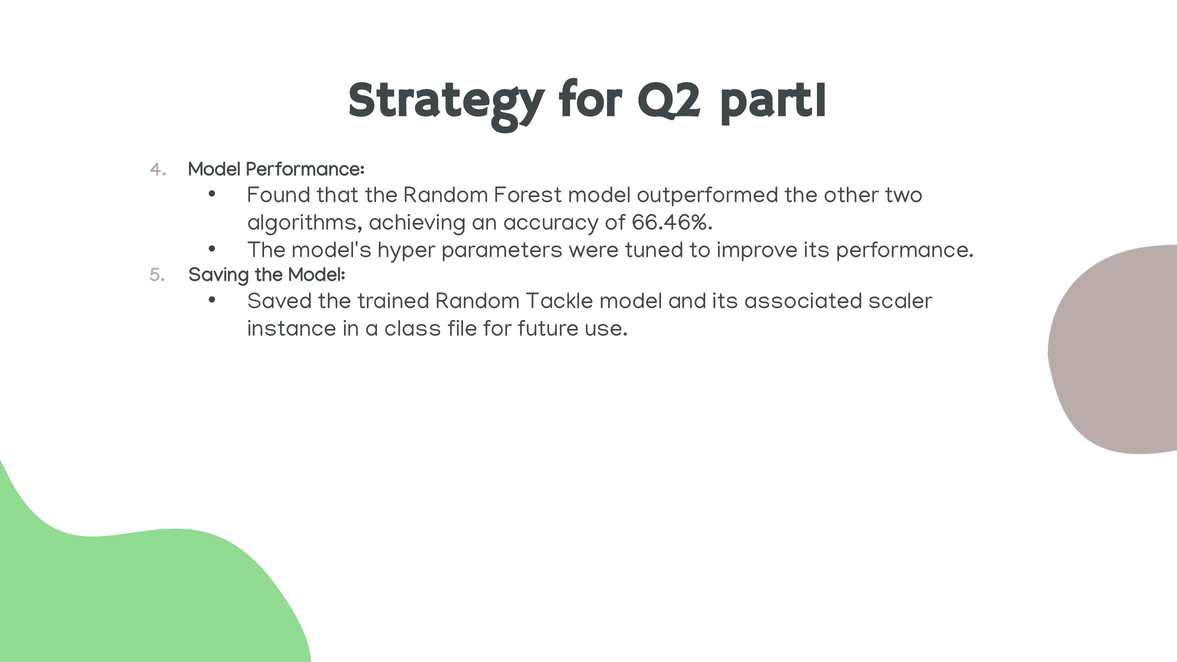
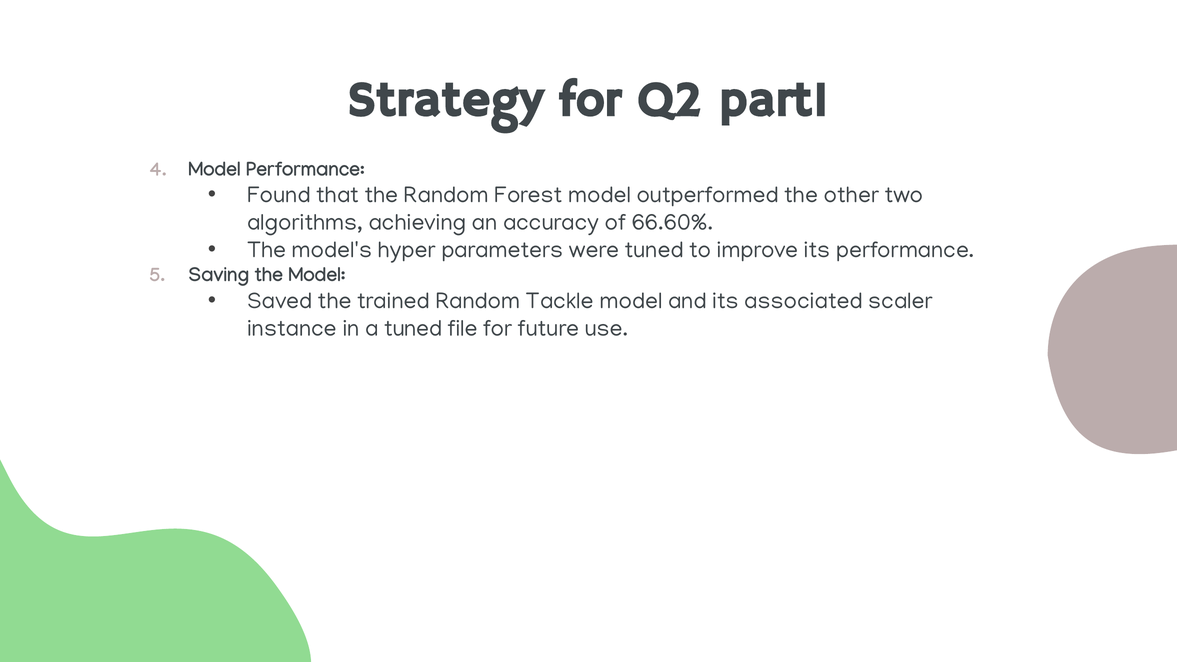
66.46%: 66.46% -> 66.60%
a class: class -> tuned
